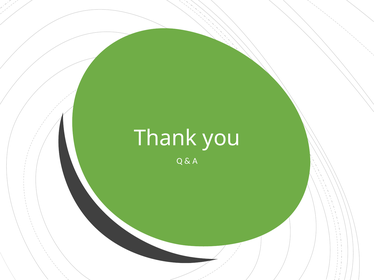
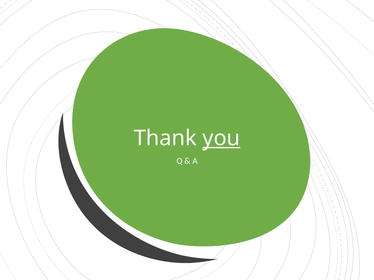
you underline: none -> present
